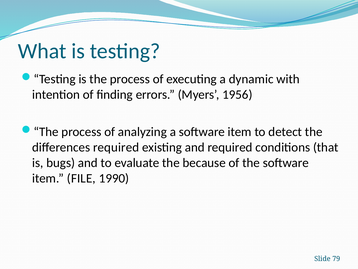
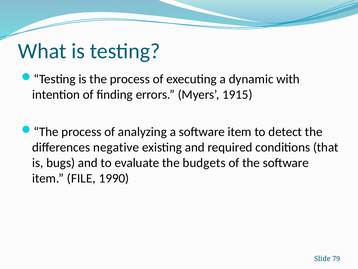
1956: 1956 -> 1915
differences required: required -> negative
because: because -> budgets
